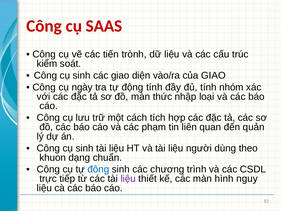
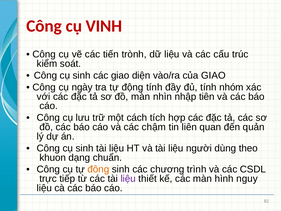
SAAS: SAAS -> VINH
thức: thức -> nhìn
loại: loại -> tiên
phạm: phạm -> chậm
đông colour: blue -> orange
